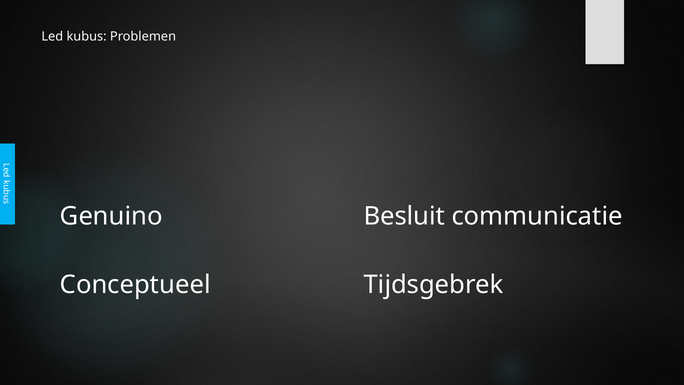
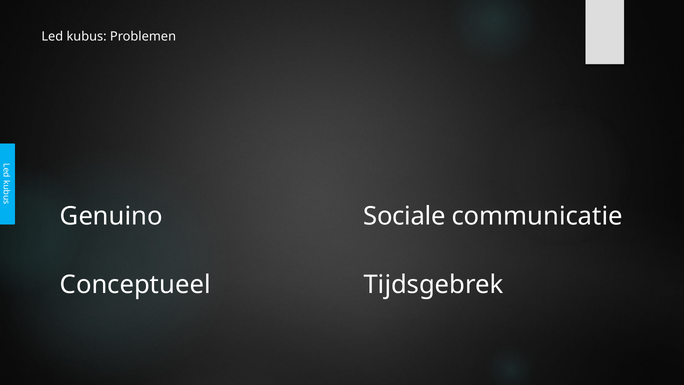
Besluit: Besluit -> Sociale
